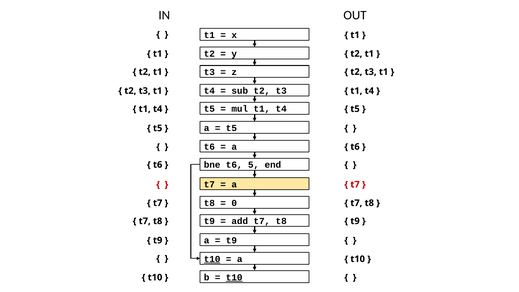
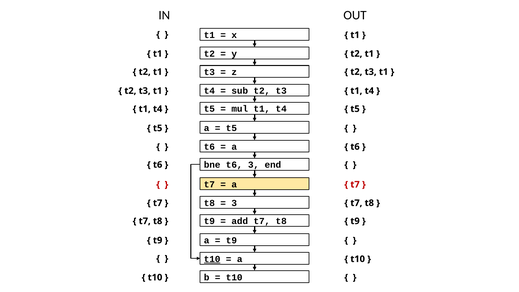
t6 5: 5 -> 3
0 at (234, 203): 0 -> 3
t10 at (234, 277) underline: present -> none
